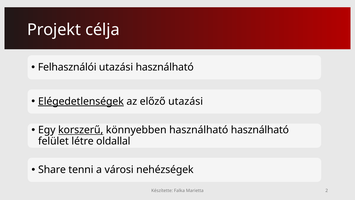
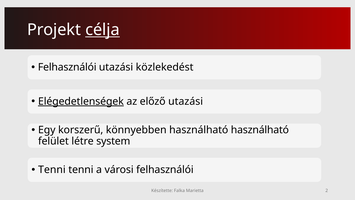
célja underline: none -> present
utazási használható: használható -> közlekedést
korszerű underline: present -> none
oldallal: oldallal -> system
Share at (52, 169): Share -> Tenni
városi nehézségek: nehézségek -> felhasználói
